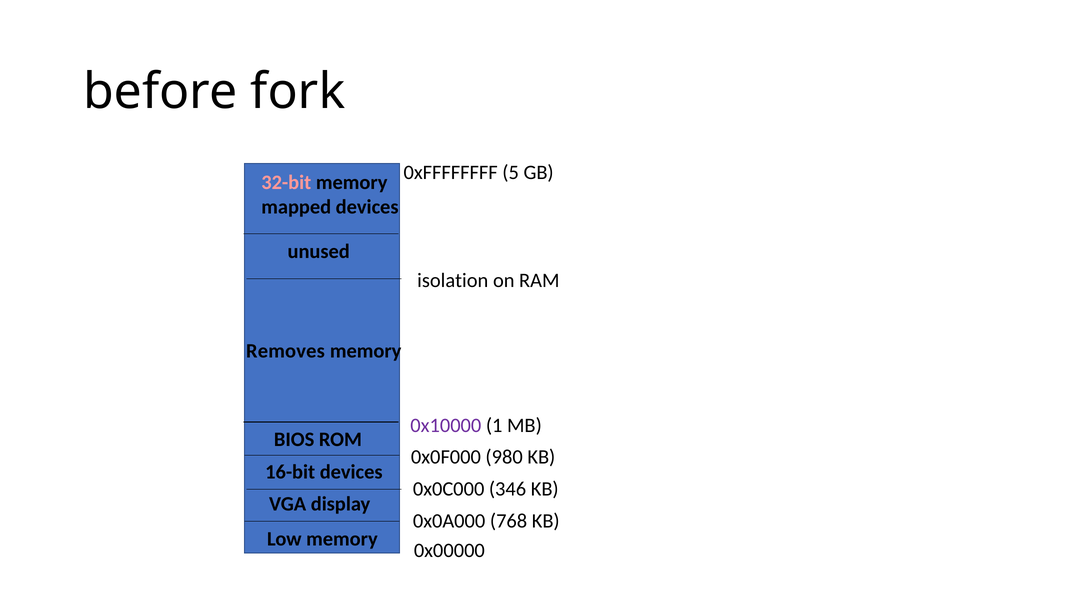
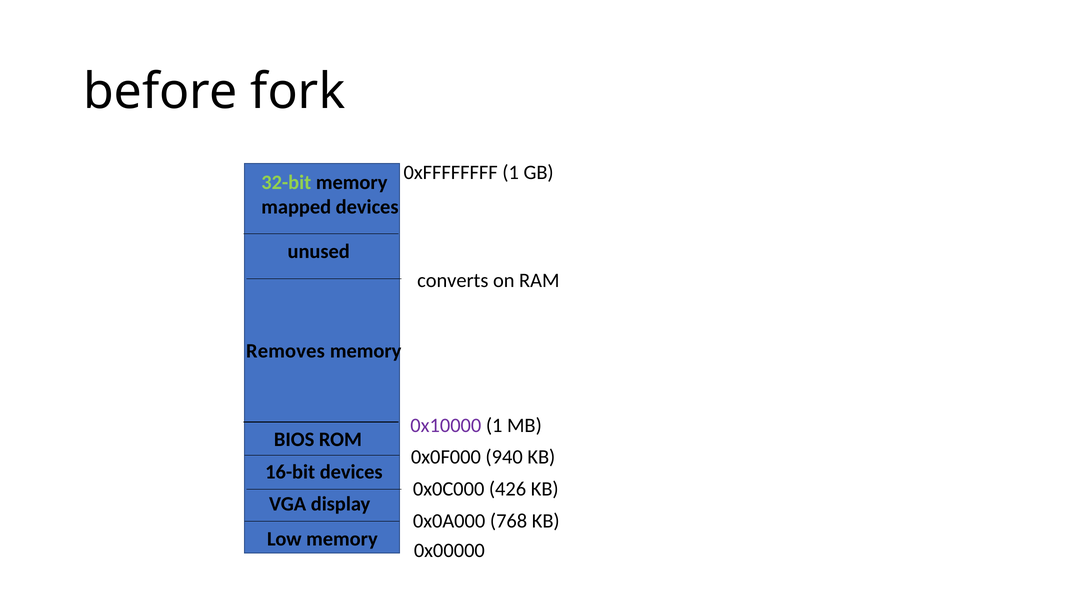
0xFFFFFFFF 5: 5 -> 1
32-bit colour: pink -> light green
isolation: isolation -> converts
980: 980 -> 940
346: 346 -> 426
